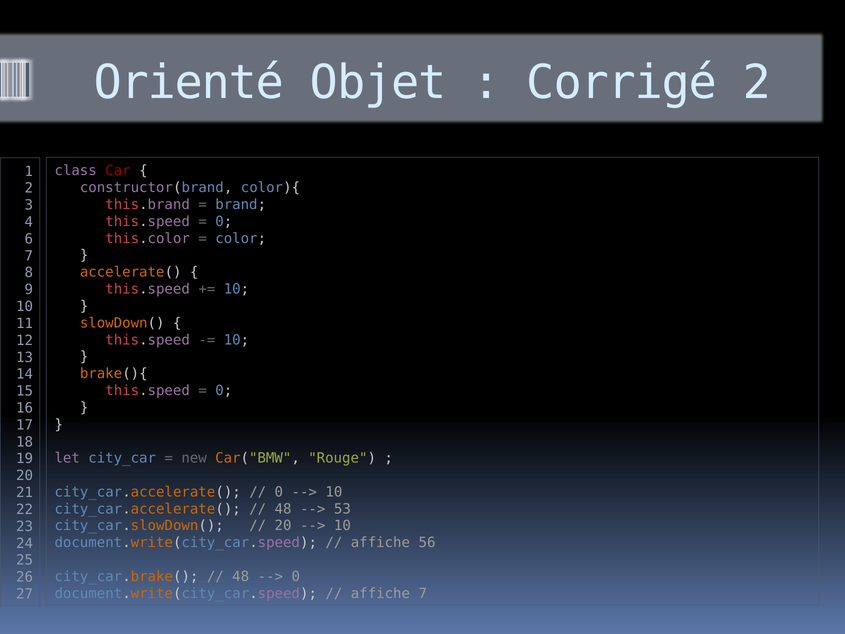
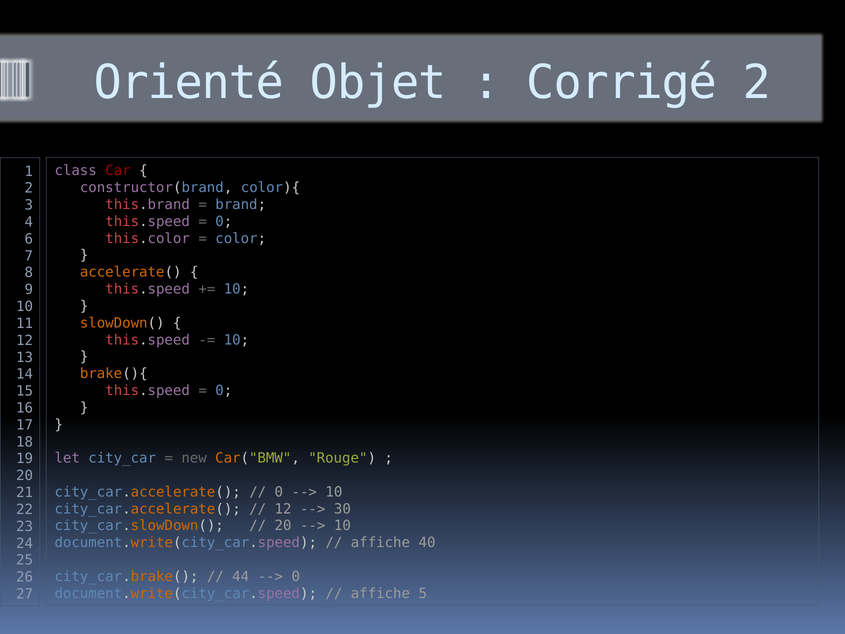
48 at (283, 509): 48 -> 12
53: 53 -> 30
56: 56 -> 40
48 at (241, 576): 48 -> 44
affiche 7: 7 -> 5
